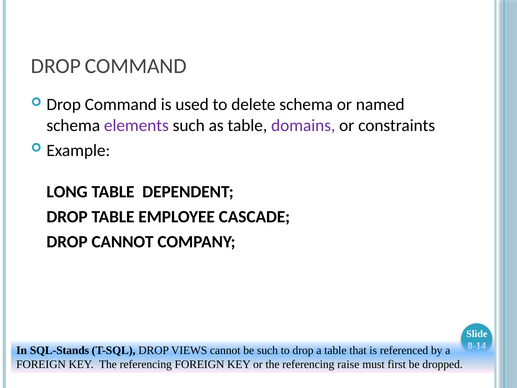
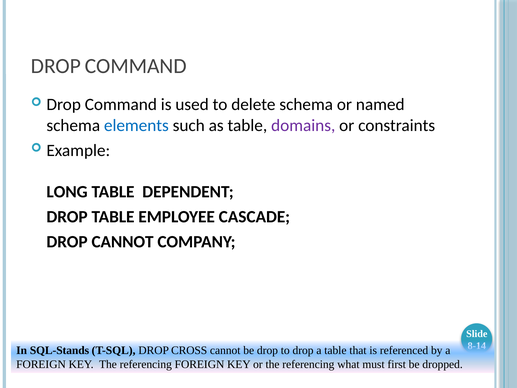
elements colour: purple -> blue
VIEWS: VIEWS -> CROSS
be such: such -> drop
raise: raise -> what
